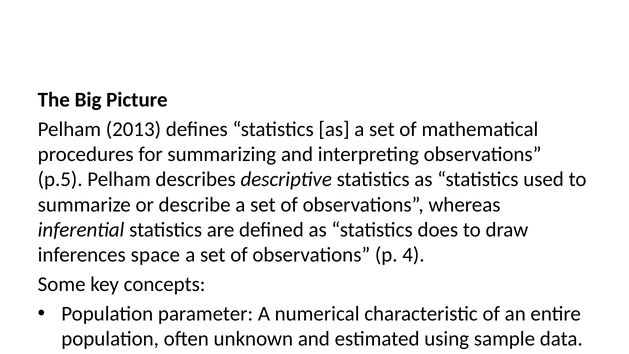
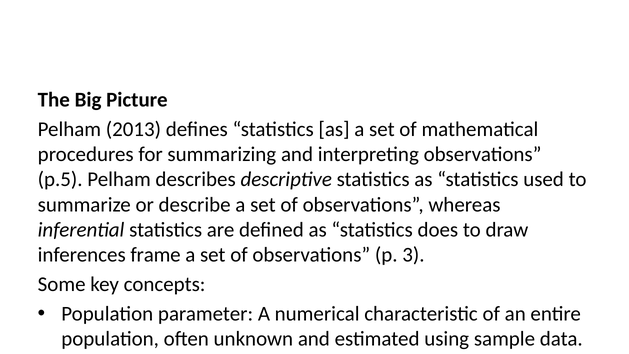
space: space -> frame
4: 4 -> 3
